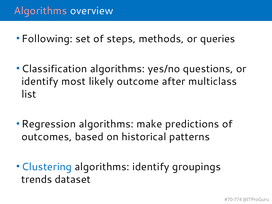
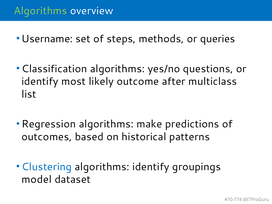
Algorithms at (40, 11) colour: pink -> light green
Following: Following -> Username
trends: trends -> model
